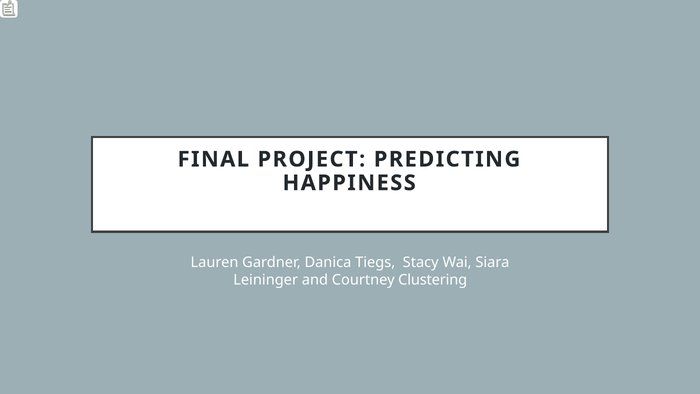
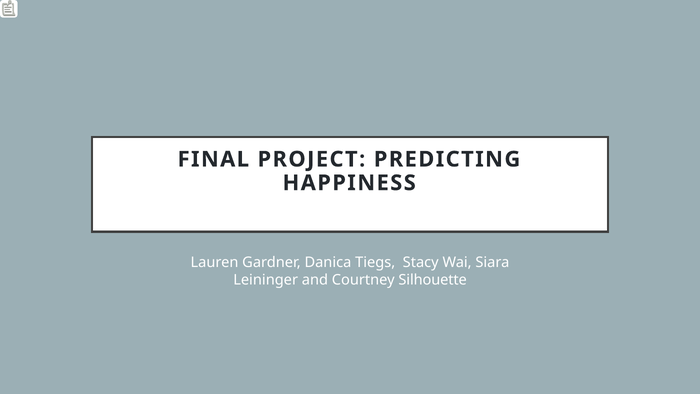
Clustering: Clustering -> Silhouette
